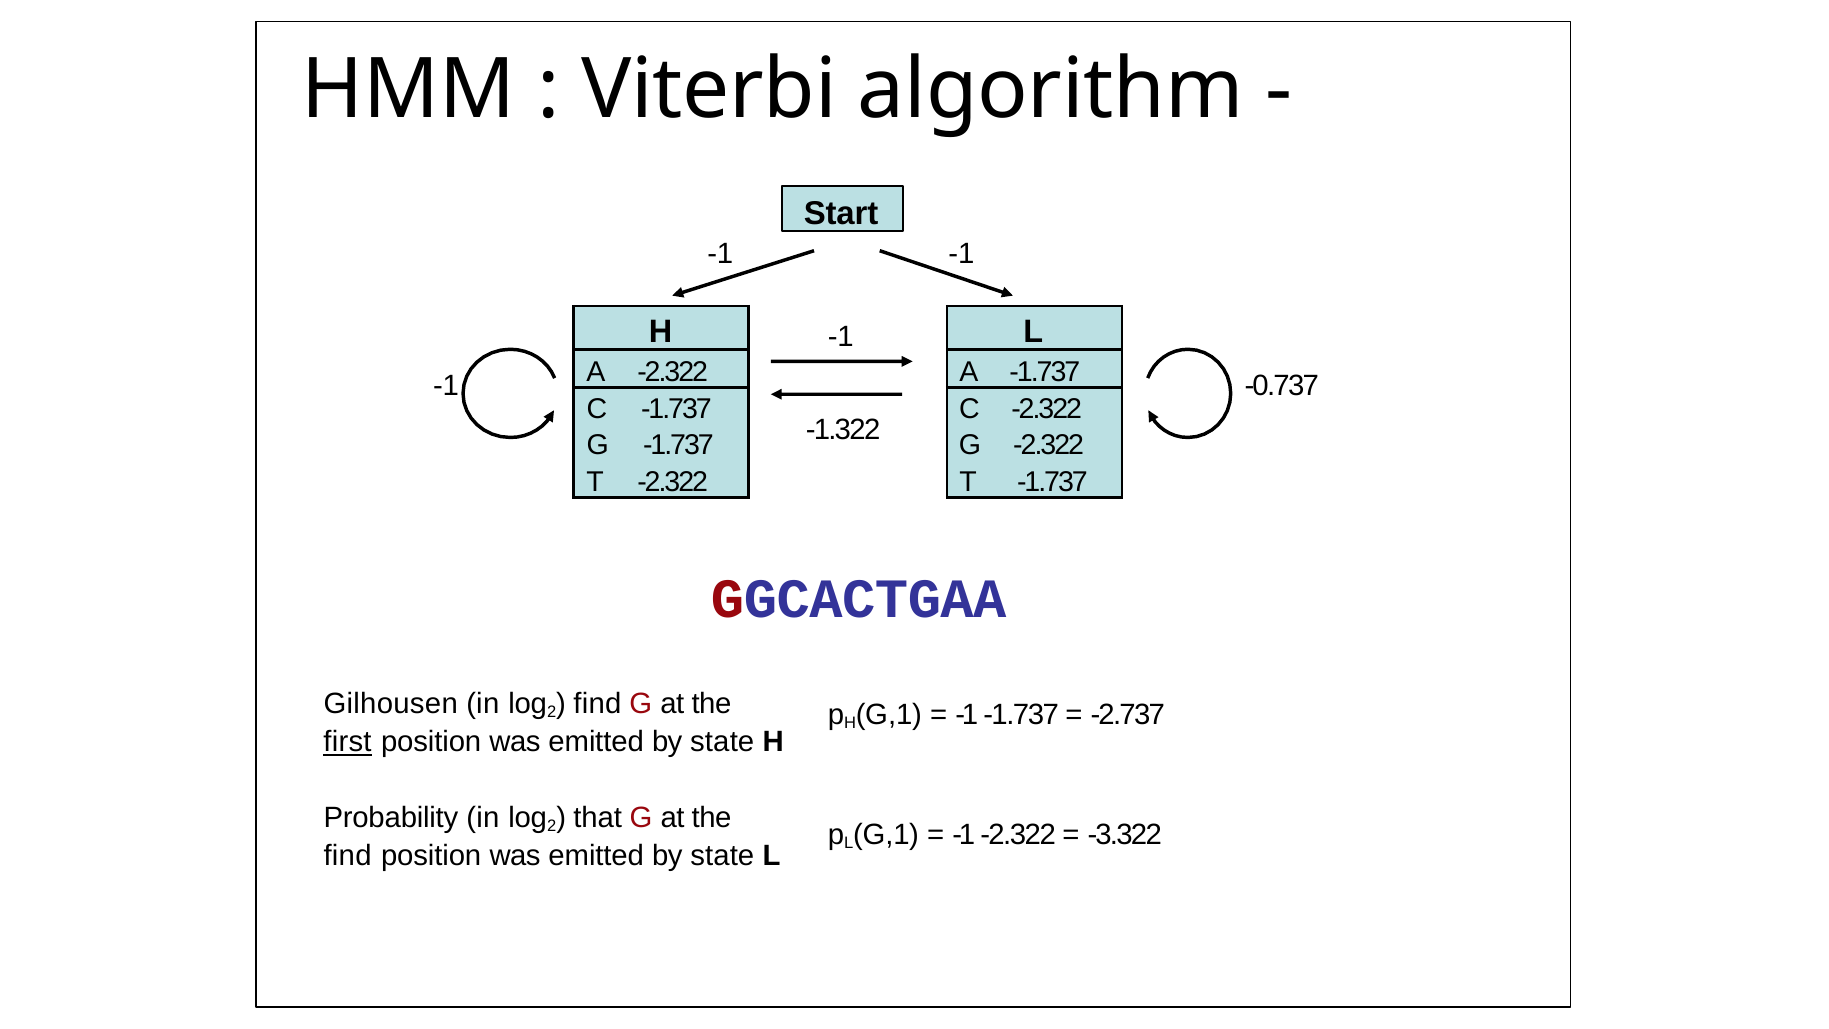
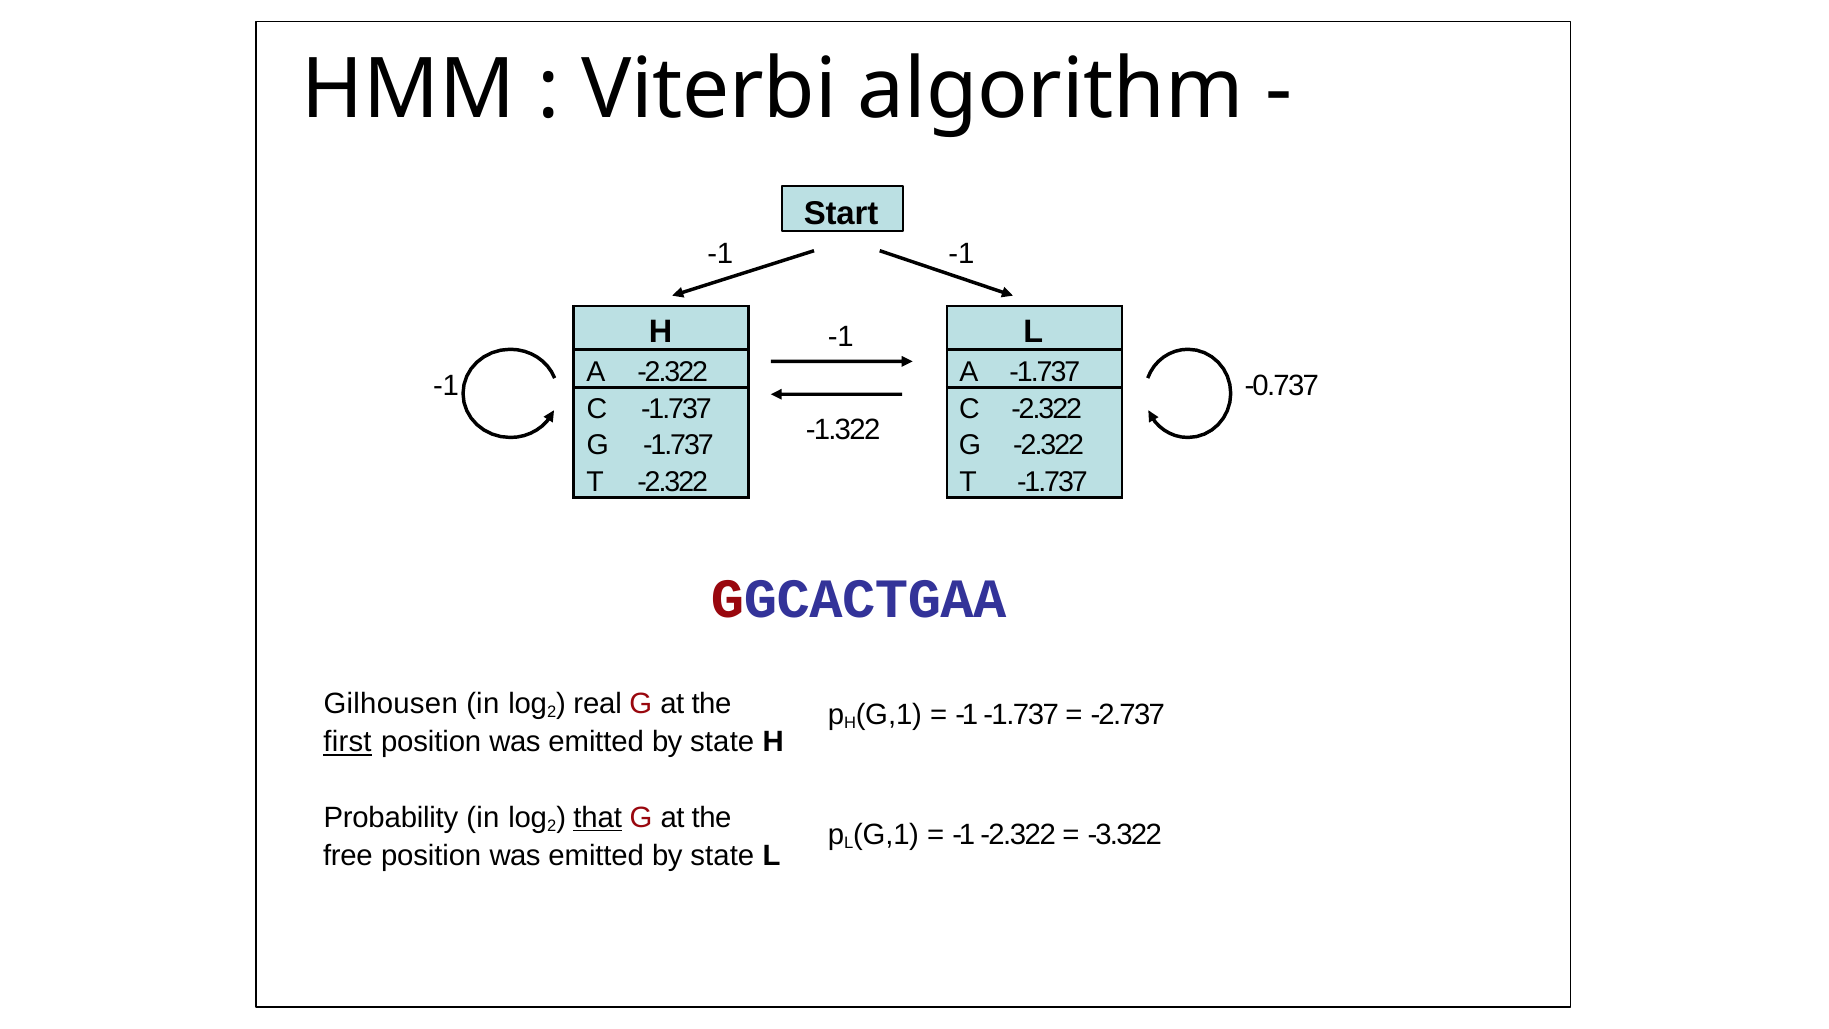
find at (597, 704): find -> real
that underline: none -> present
find at (348, 856): find -> free
